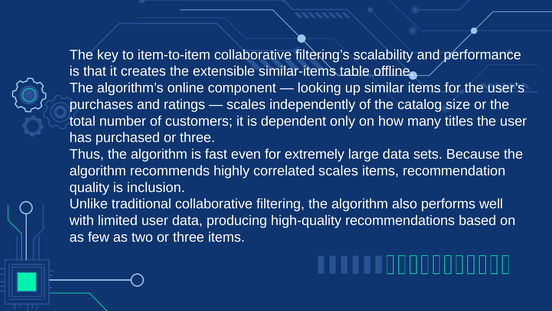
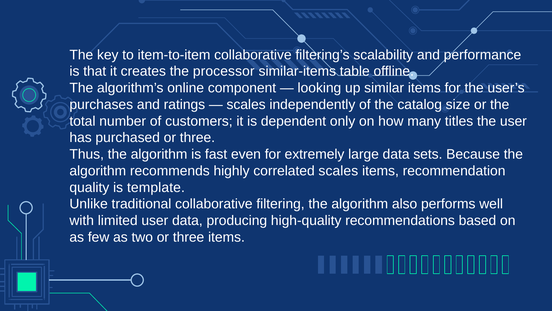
extensible: extensible -> processor
inclusion: inclusion -> template
